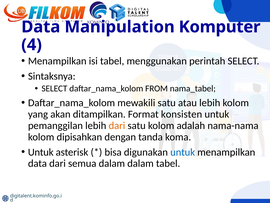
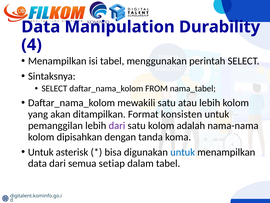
Komputer: Komputer -> Durability
dari at (117, 125) colour: orange -> purple
semua dalam: dalam -> setiap
